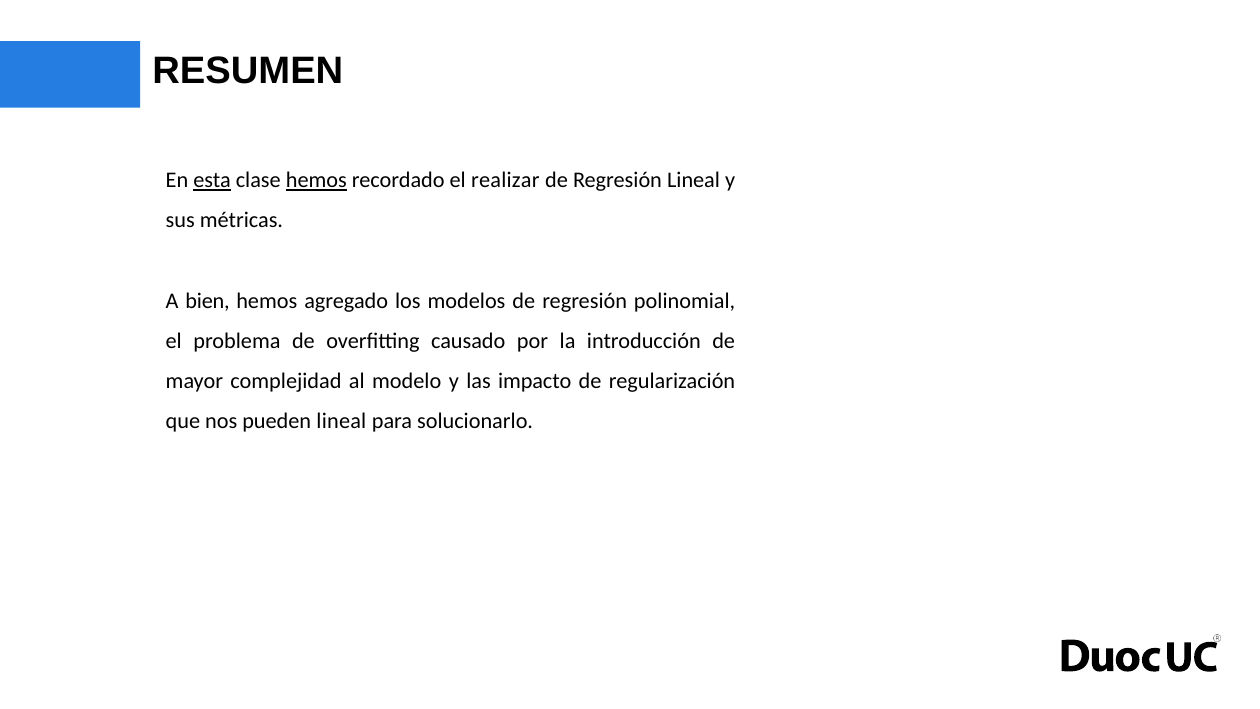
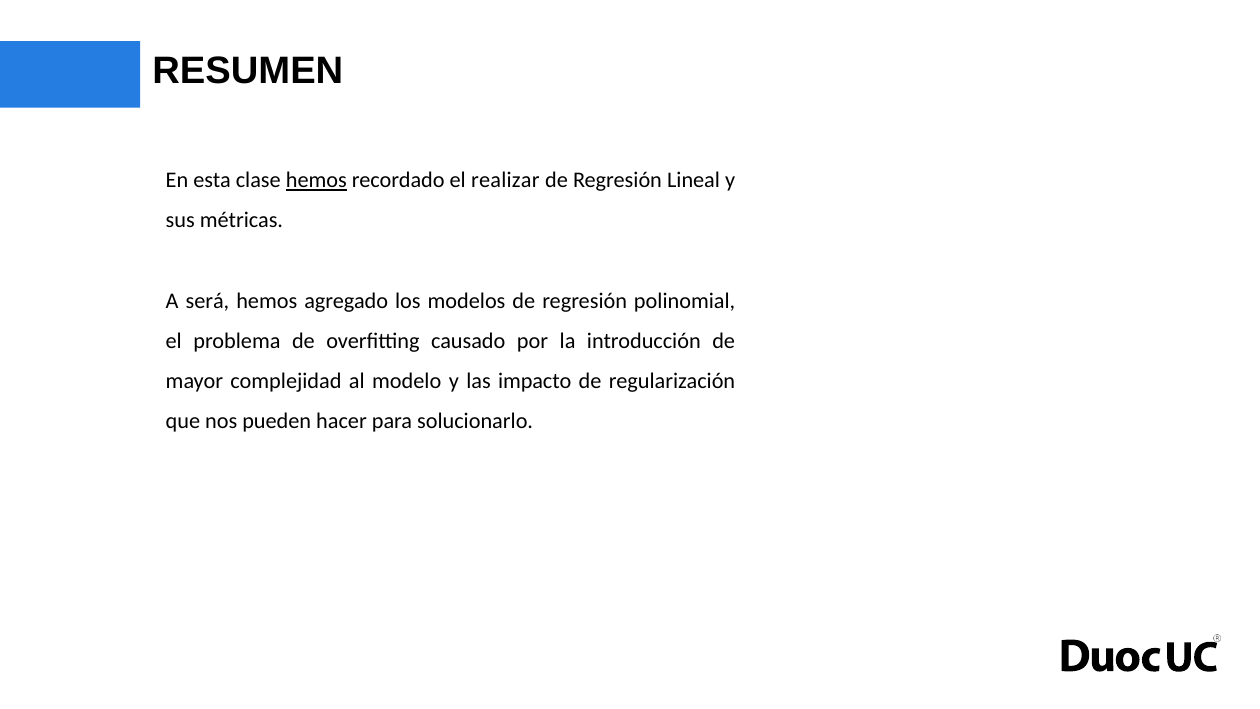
esta underline: present -> none
bien: bien -> será
pueden lineal: lineal -> hacer
